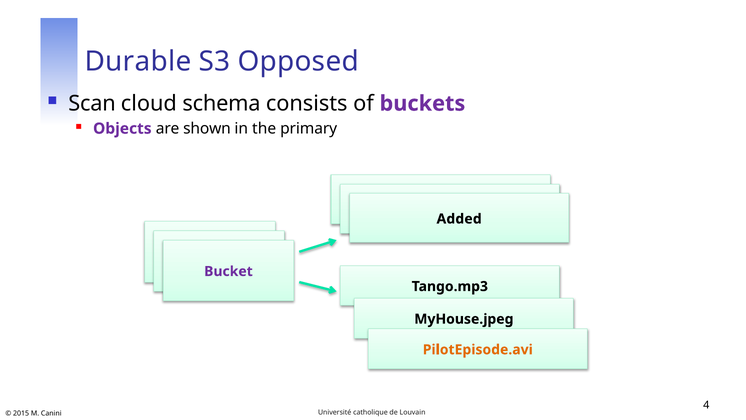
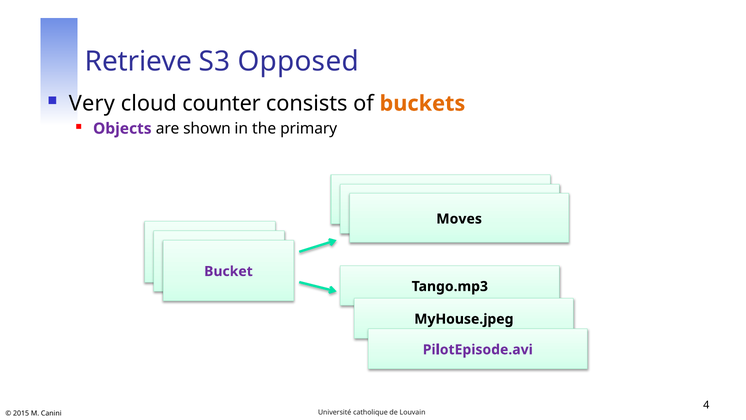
Durable: Durable -> Retrieve
Scan: Scan -> Very
schema: schema -> counter
buckets colour: purple -> orange
Added: Added -> Moves
PilotEpisode.avi colour: orange -> purple
